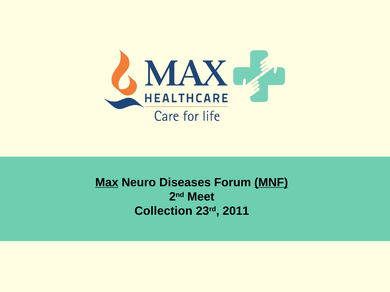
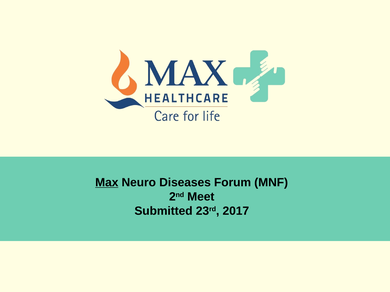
MNF underline: present -> none
Collection: Collection -> Submitted
2011: 2011 -> 2017
